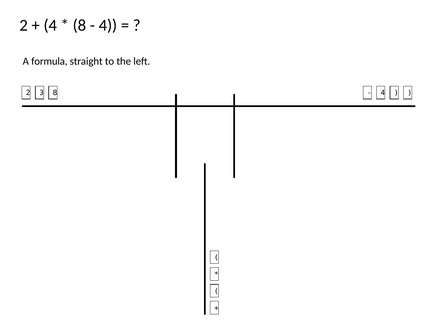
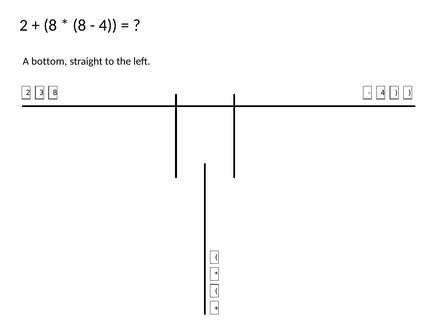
4 at (50, 25): 4 -> 8
formula: formula -> bottom
